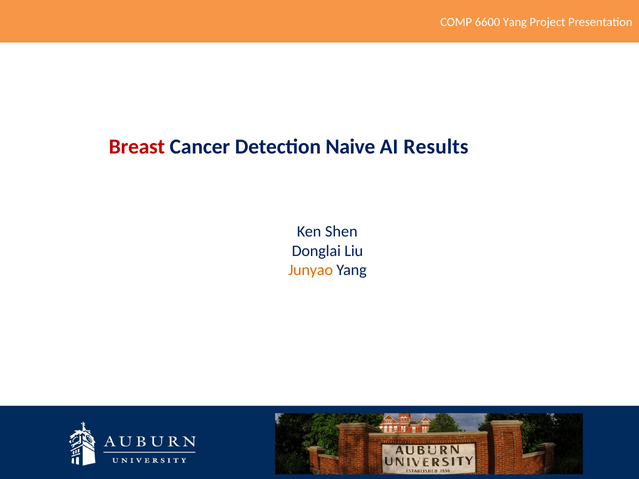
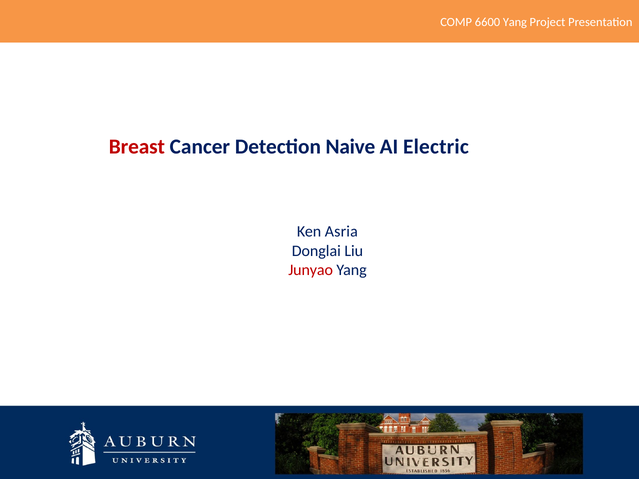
Results: Results -> Electric
Shen: Shen -> Asria
Junyao colour: orange -> red
